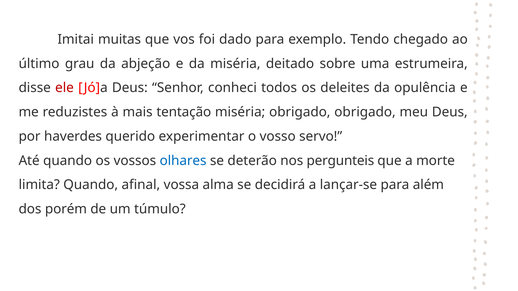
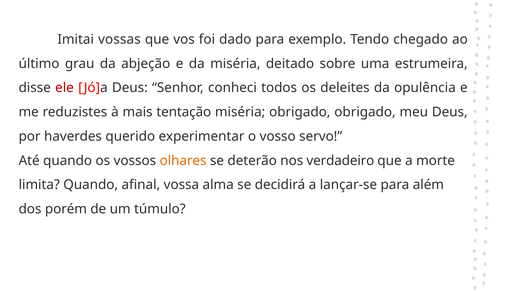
muitas: muitas -> vossas
olhares colour: blue -> orange
pergunteis: pergunteis -> verdadeiro
